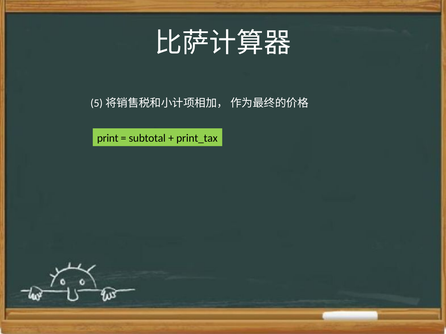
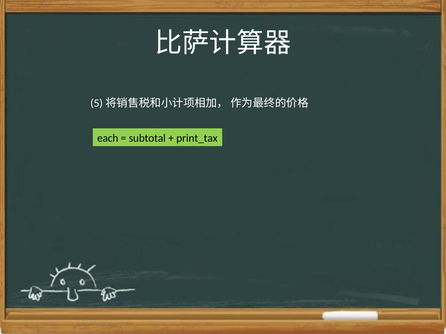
print: print -> each
